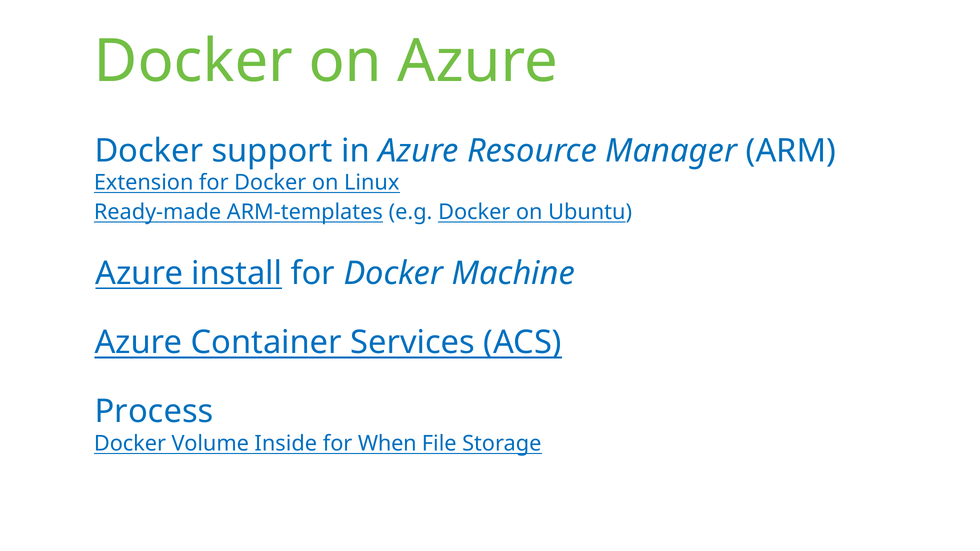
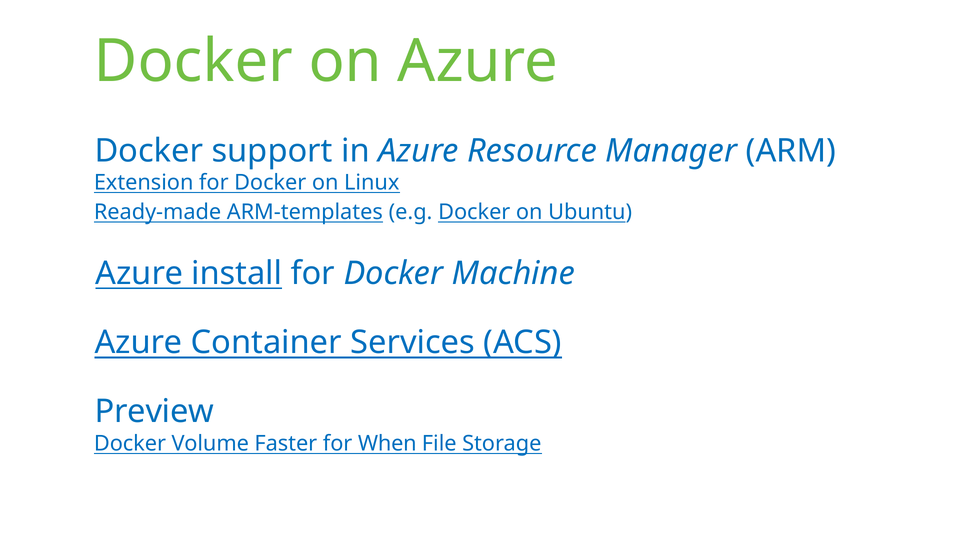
Process: Process -> Preview
Inside: Inside -> Faster
